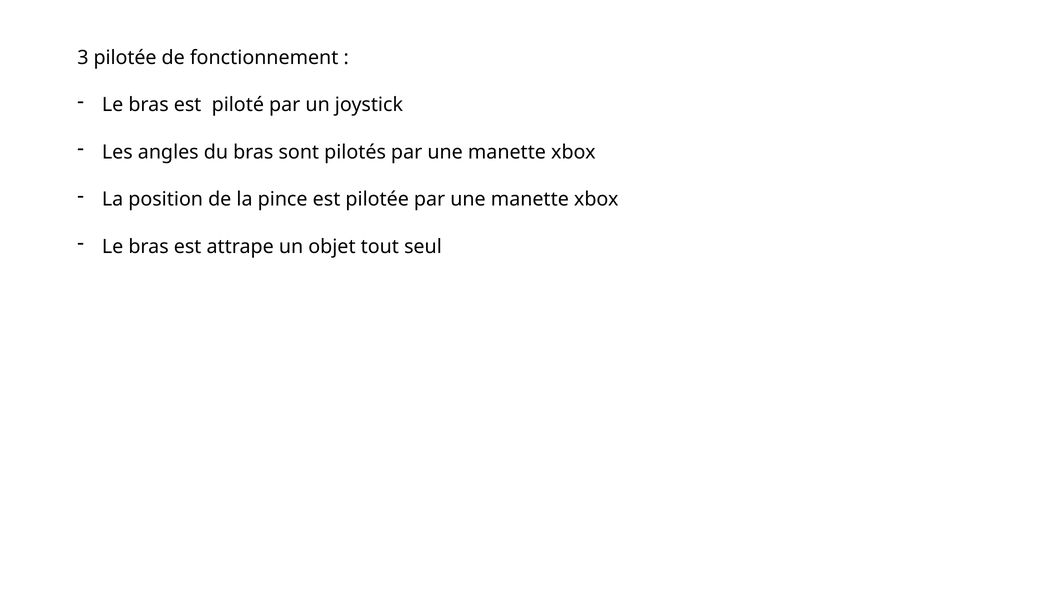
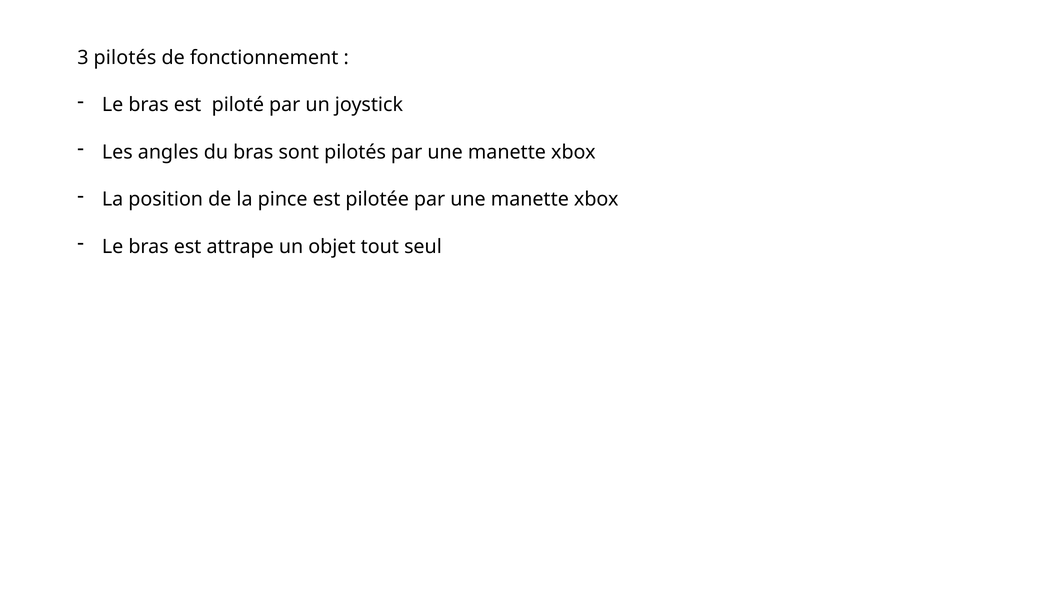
3 pilotée: pilotée -> pilotés
